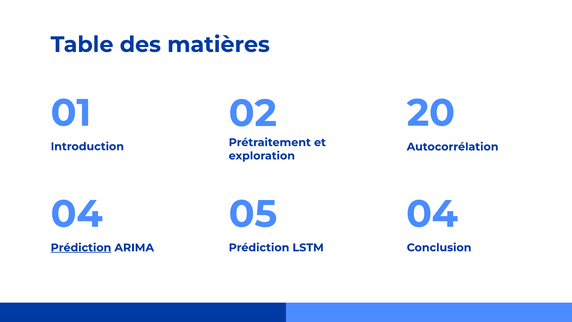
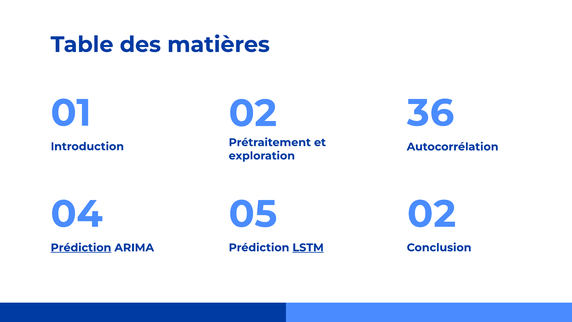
20: 20 -> 36
05 04: 04 -> 02
LSTM underline: none -> present
